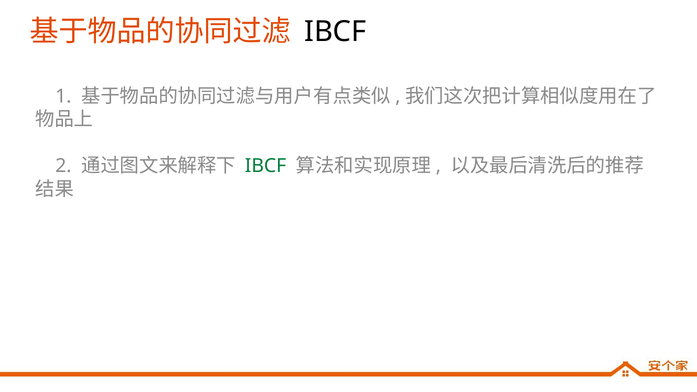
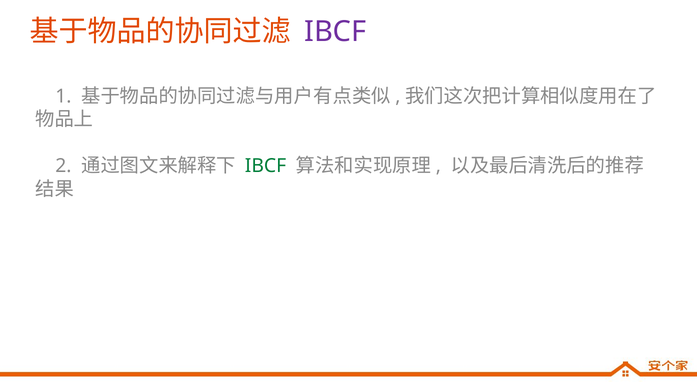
IBCF at (335, 31) colour: black -> purple
